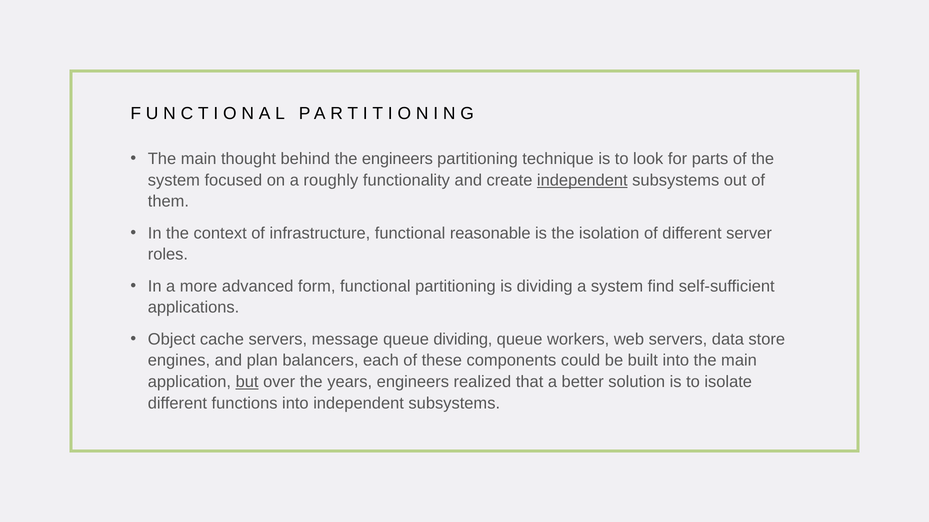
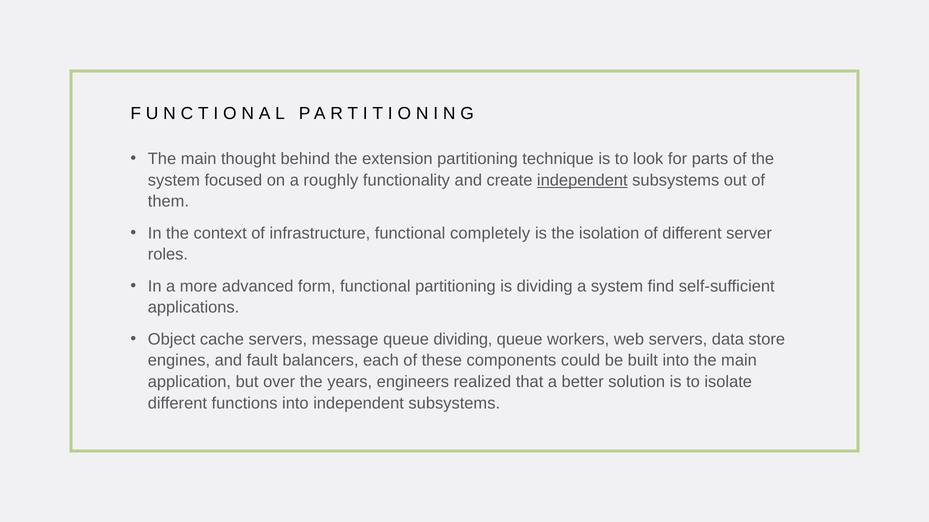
the engineers: engineers -> extension
reasonable: reasonable -> completely
plan: plan -> fault
but underline: present -> none
